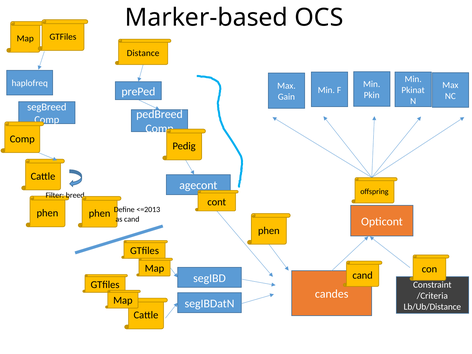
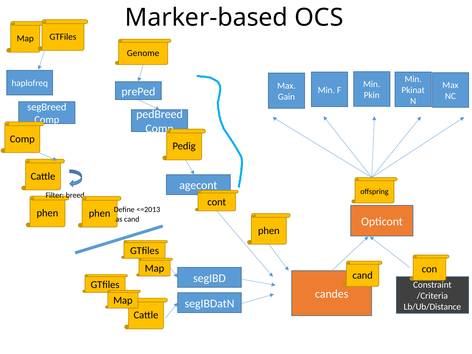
Distance: Distance -> Genome
